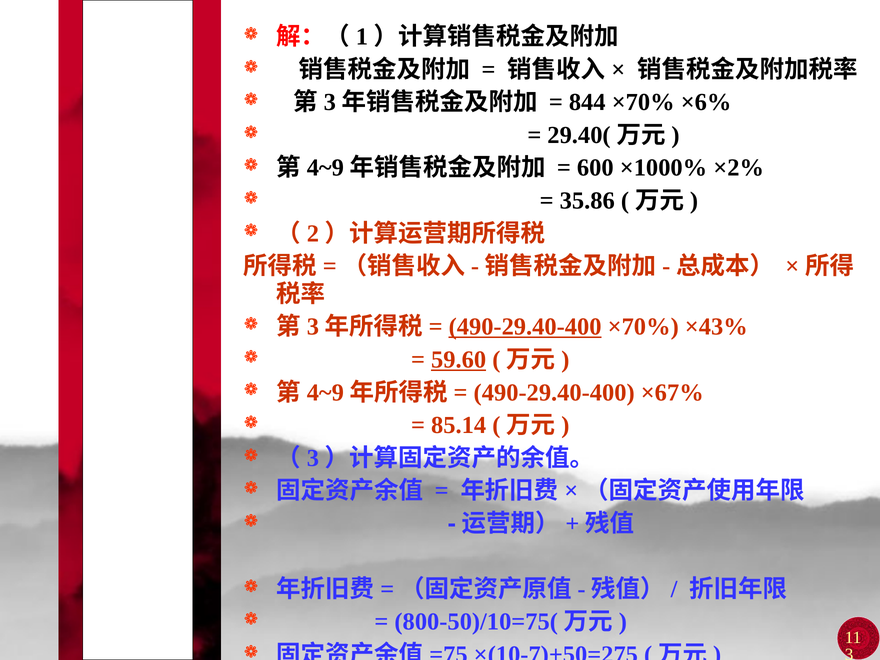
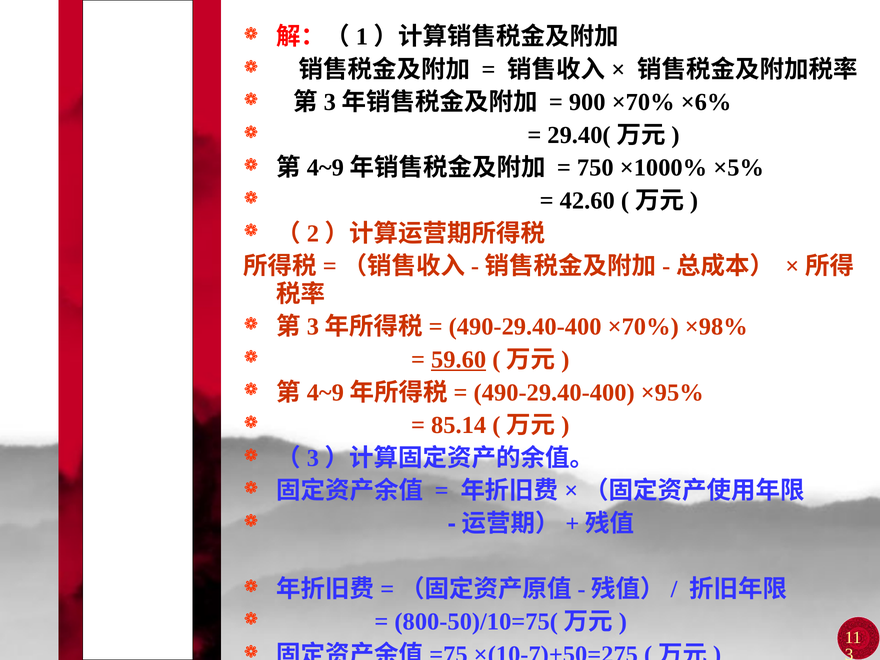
844: 844 -> 900
600: 600 -> 750
×2%: ×2% -> ×5%
35.86: 35.86 -> 42.60
490-29.40-400 at (525, 327) underline: present -> none
×43%: ×43% -> ×98%
×67%: ×67% -> ×95%
